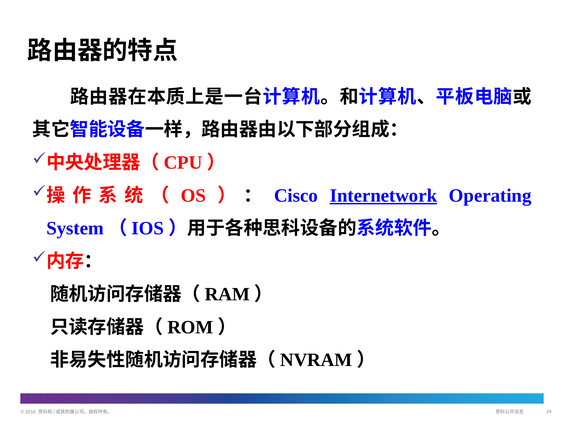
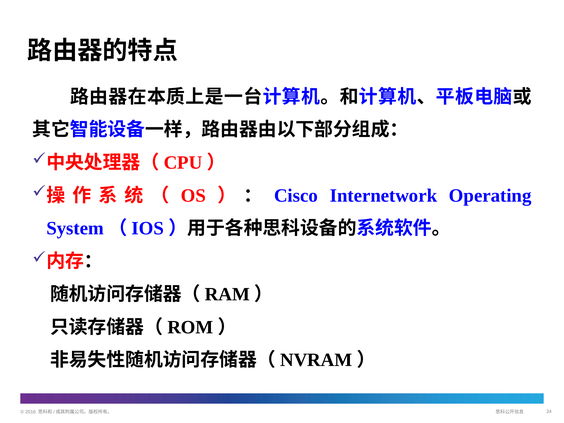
Internetwork underline: present -> none
